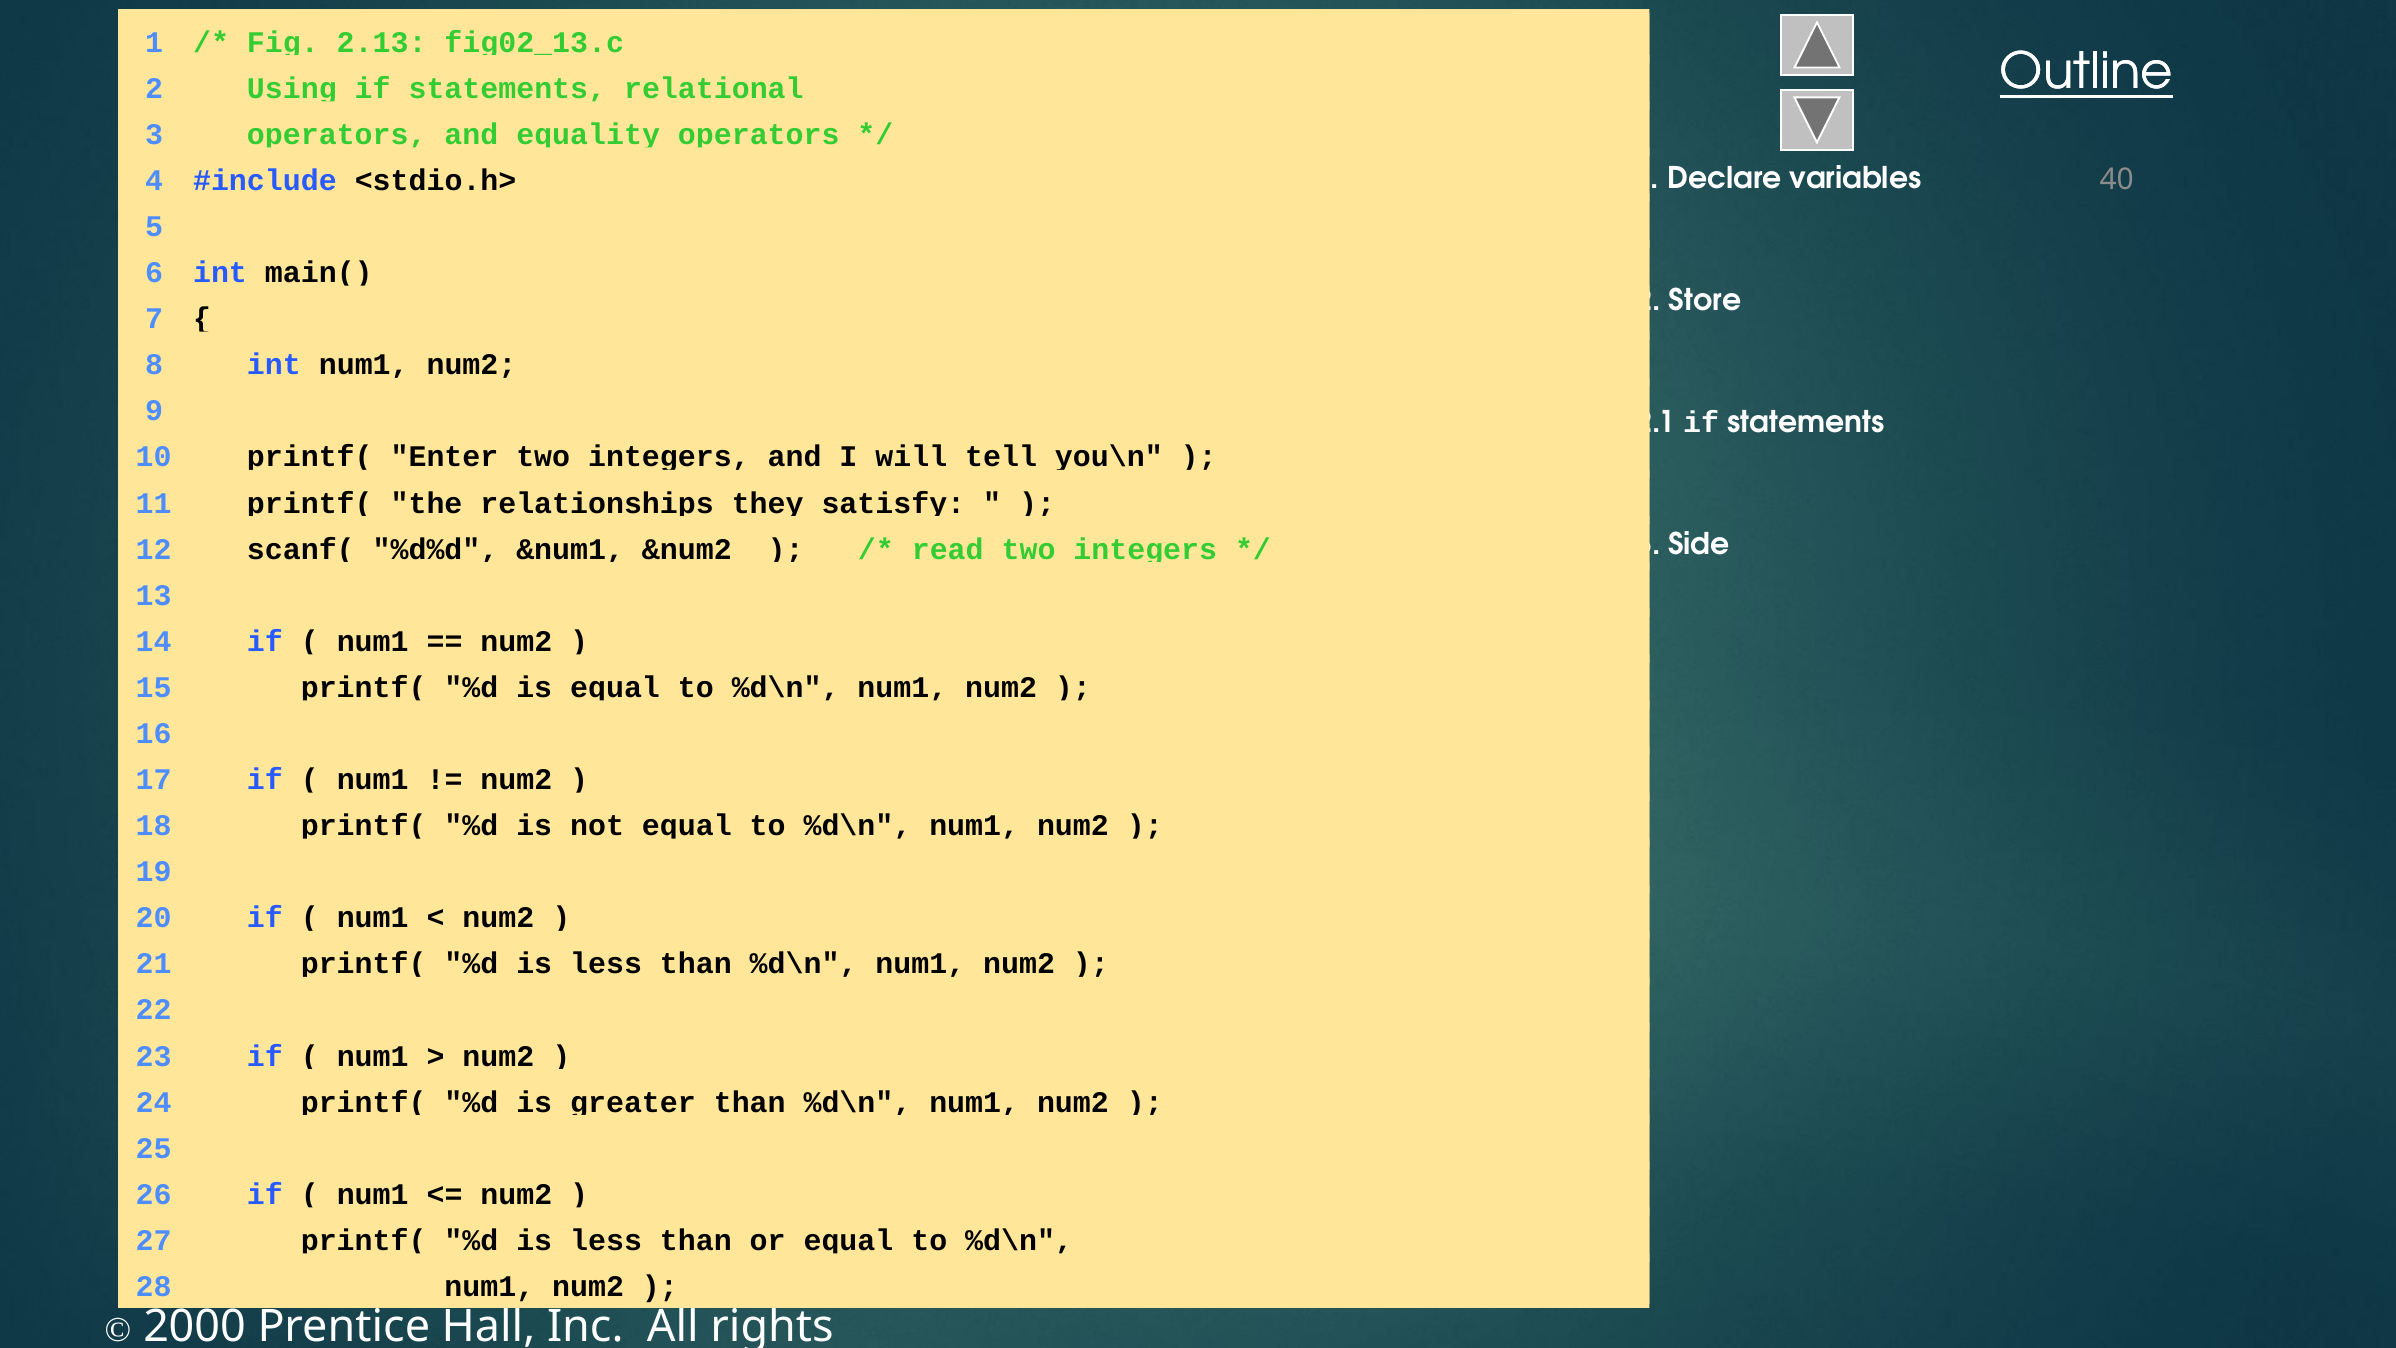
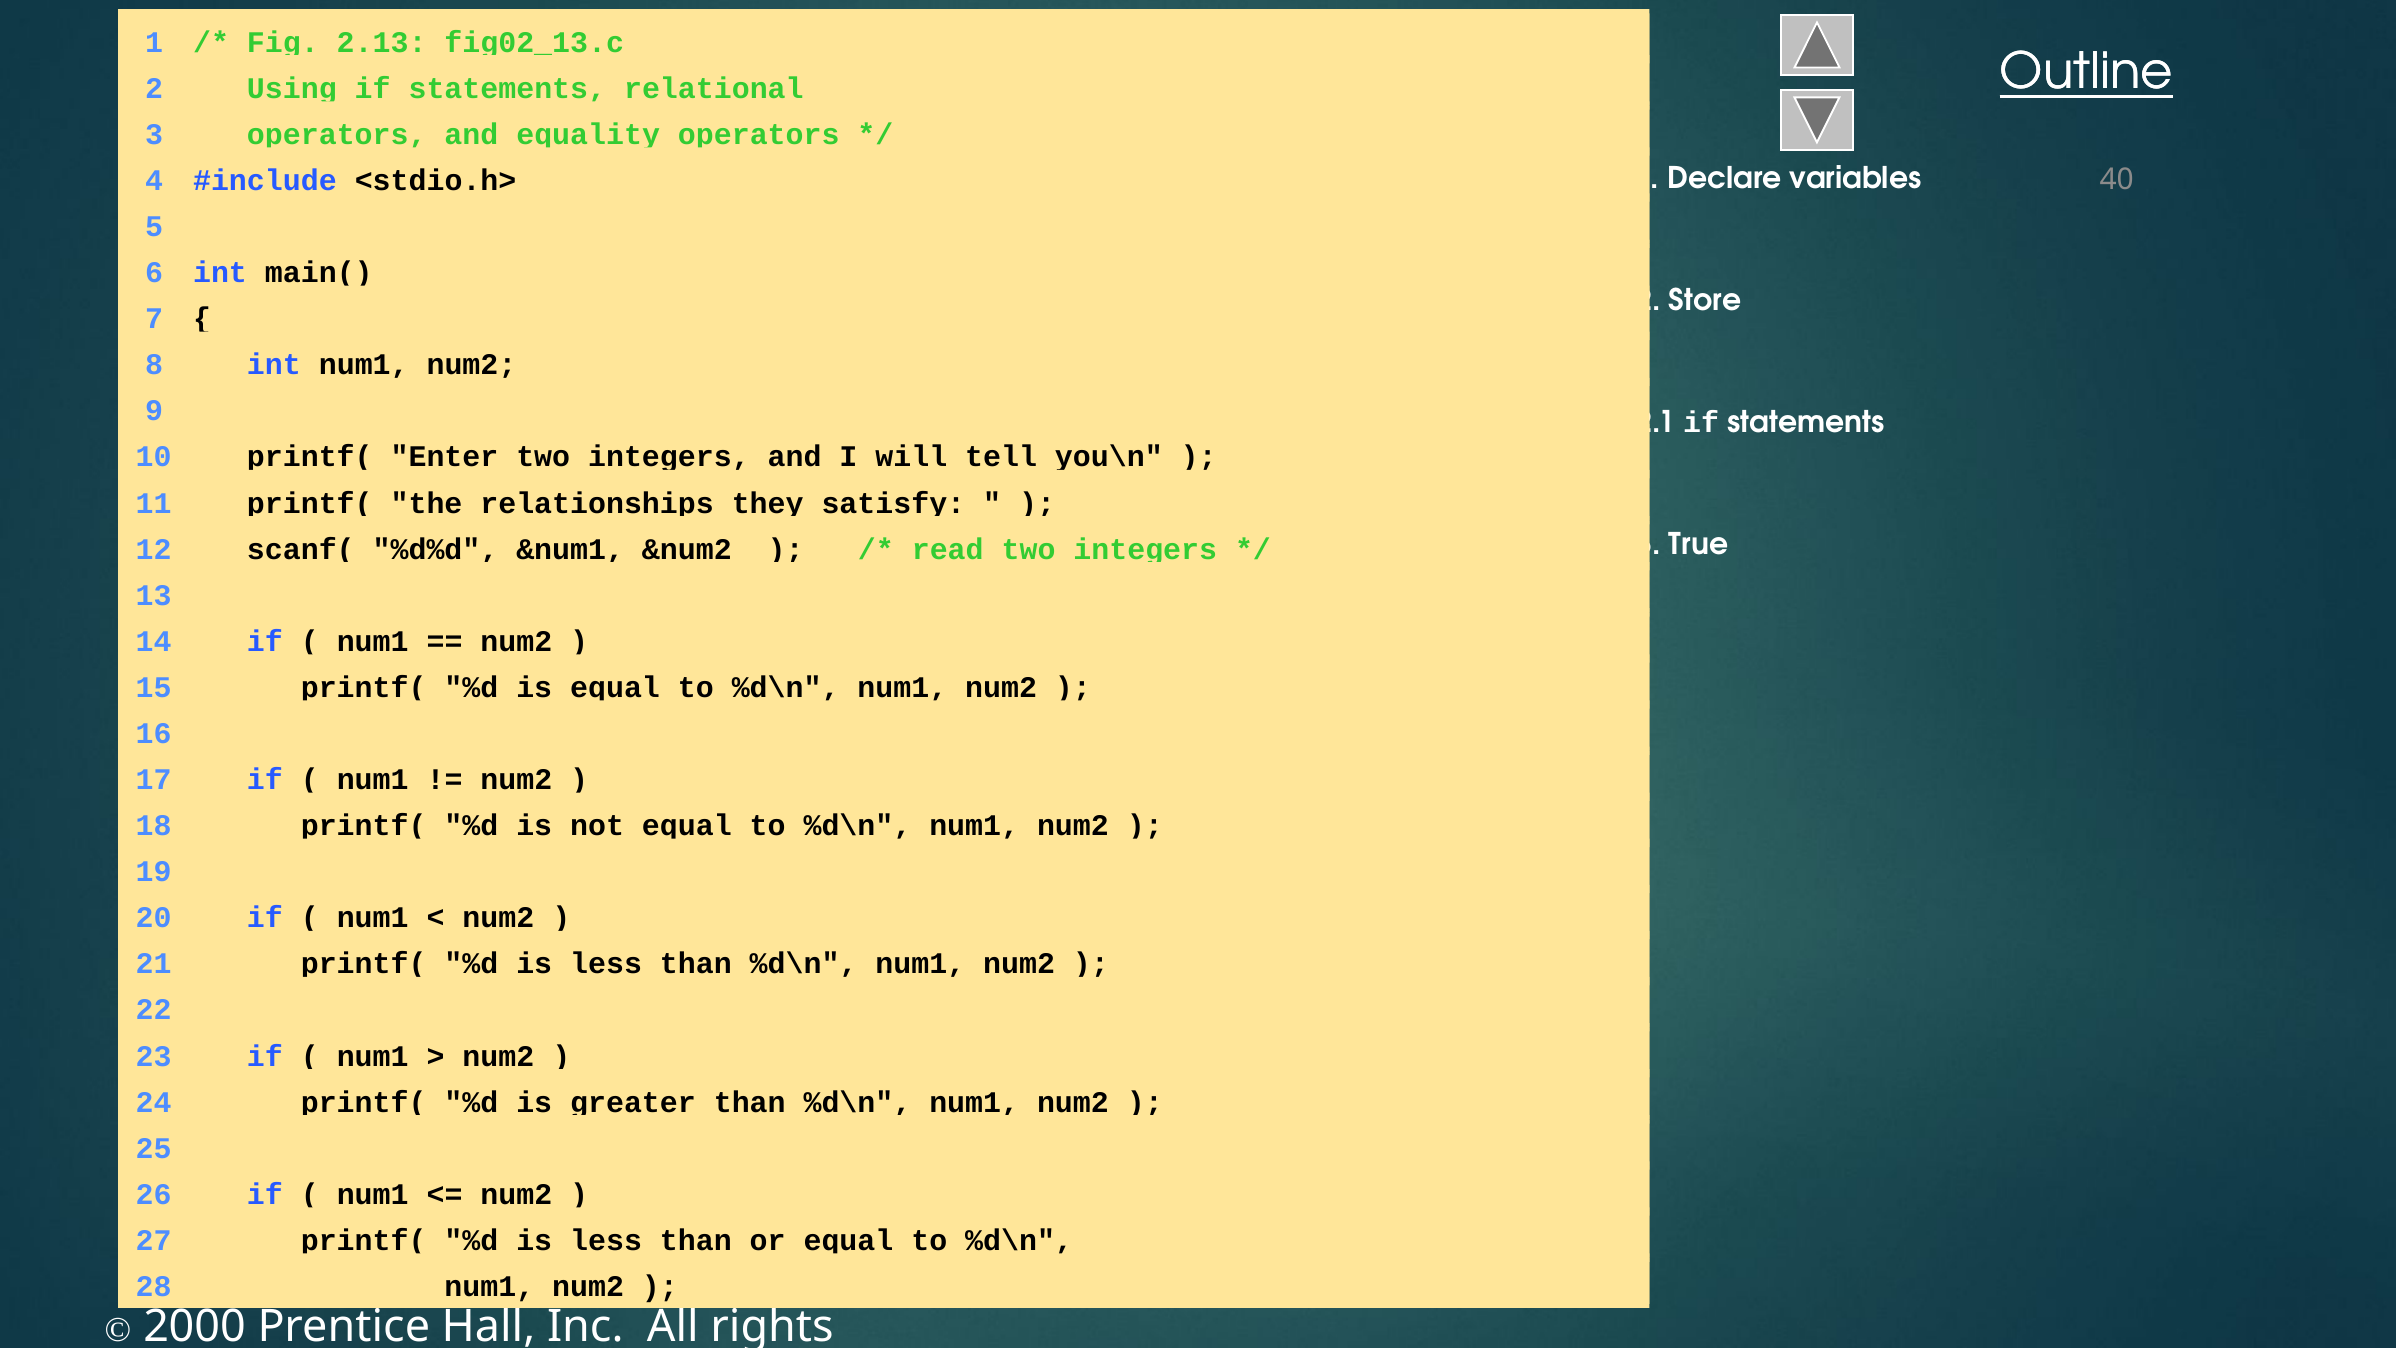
Side: Side -> True
